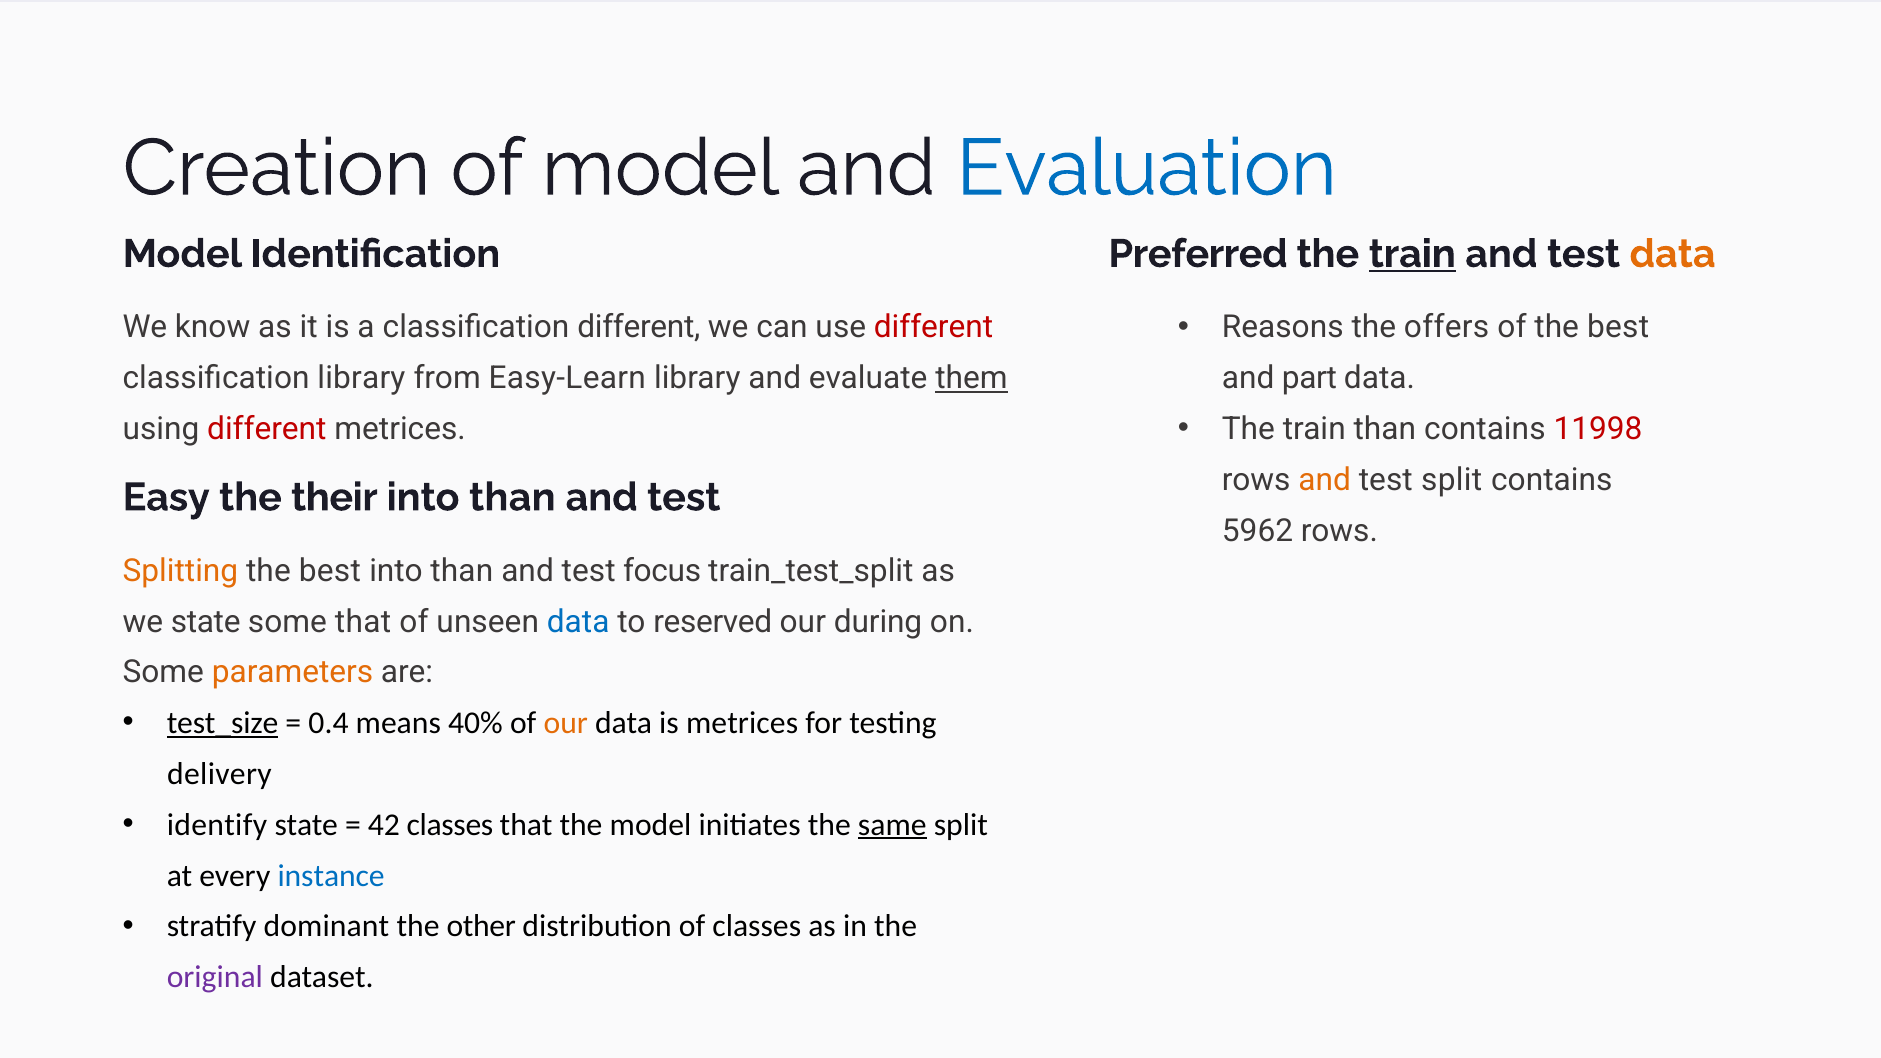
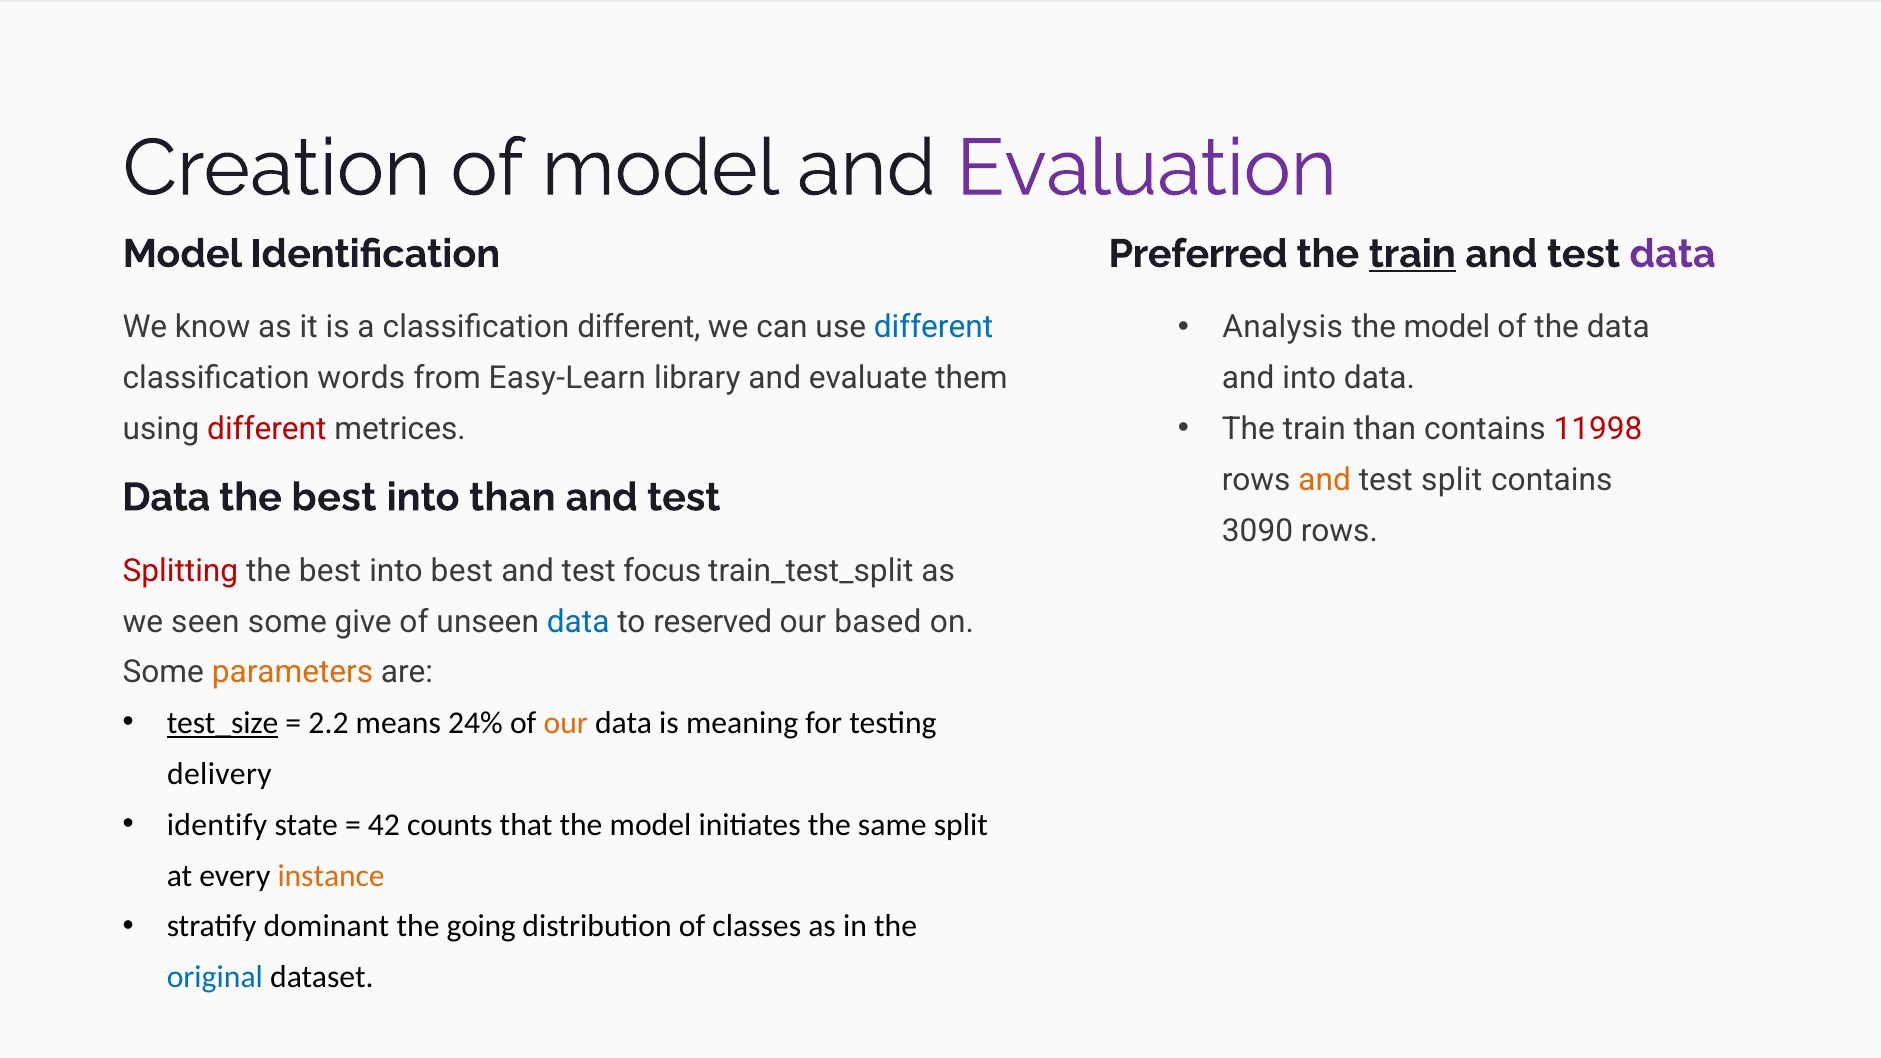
Evaluation colour: blue -> purple
data at (1673, 254) colour: orange -> purple
Reasons: Reasons -> Analysis
offers at (1447, 328): offers -> model
of the best: best -> data
different at (934, 328) colour: red -> blue
classification library: library -> words
them underline: present -> none
and part: part -> into
Easy at (166, 497): Easy -> Data
their at (334, 497): their -> best
5962: 5962 -> 3090
Splitting colour: orange -> red
than at (462, 571): than -> best
we state: state -> seen
some that: that -> give
during: during -> based
0.4: 0.4 -> 2.2
40%: 40% -> 24%
is metrices: metrices -> meaning
42 classes: classes -> counts
same underline: present -> none
instance colour: blue -> orange
other: other -> going
original colour: purple -> blue
